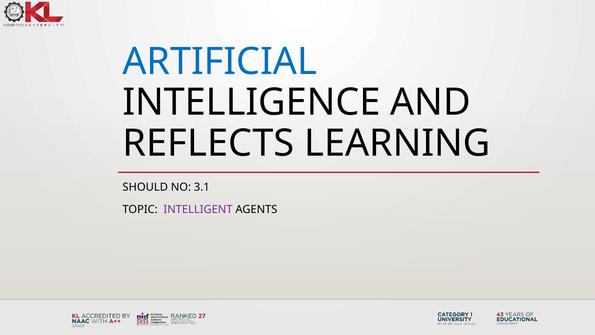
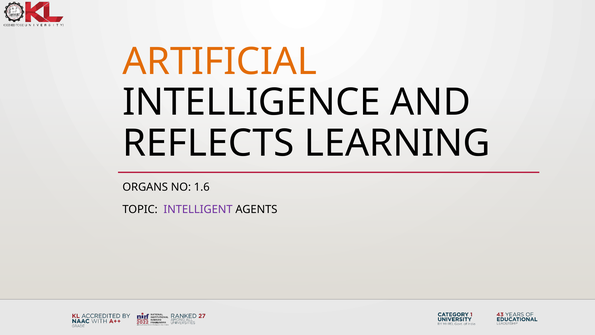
ARTIFICIAL colour: blue -> orange
SHOULD: SHOULD -> ORGANS
3.1: 3.1 -> 1.6
